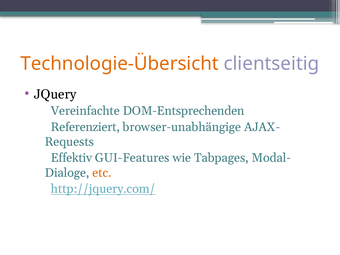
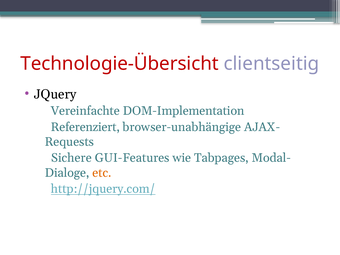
Technologie-Übersicht colour: orange -> red
DOM-Entsprechenden: DOM-Entsprechenden -> DOM-Implementation
Effektiv: Effektiv -> Sichere
